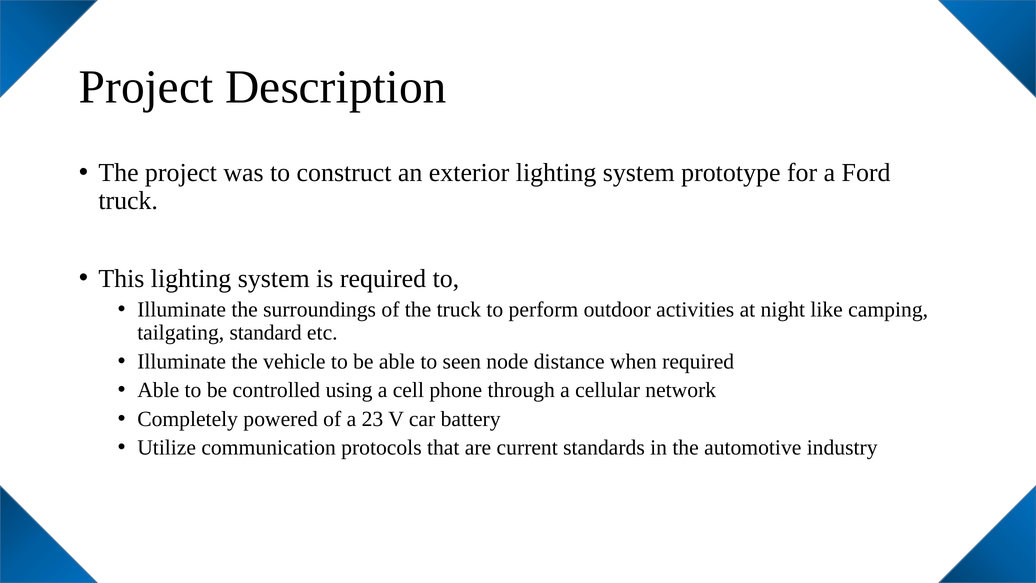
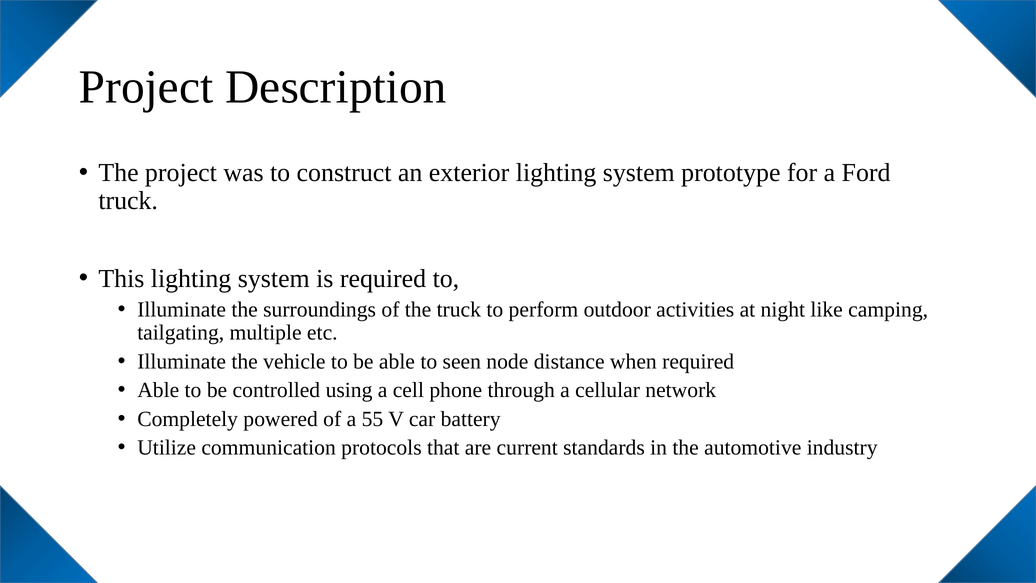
standard: standard -> multiple
23: 23 -> 55
